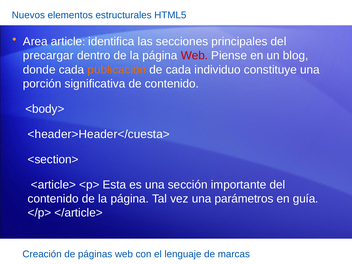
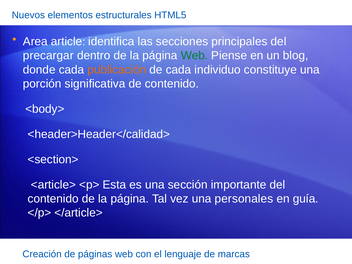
Web at (194, 56) colour: red -> green
<header>Header</cuesta>: <header>Header</cuesta> -> <header>Header</calidad>
parámetros: parámetros -> personales
